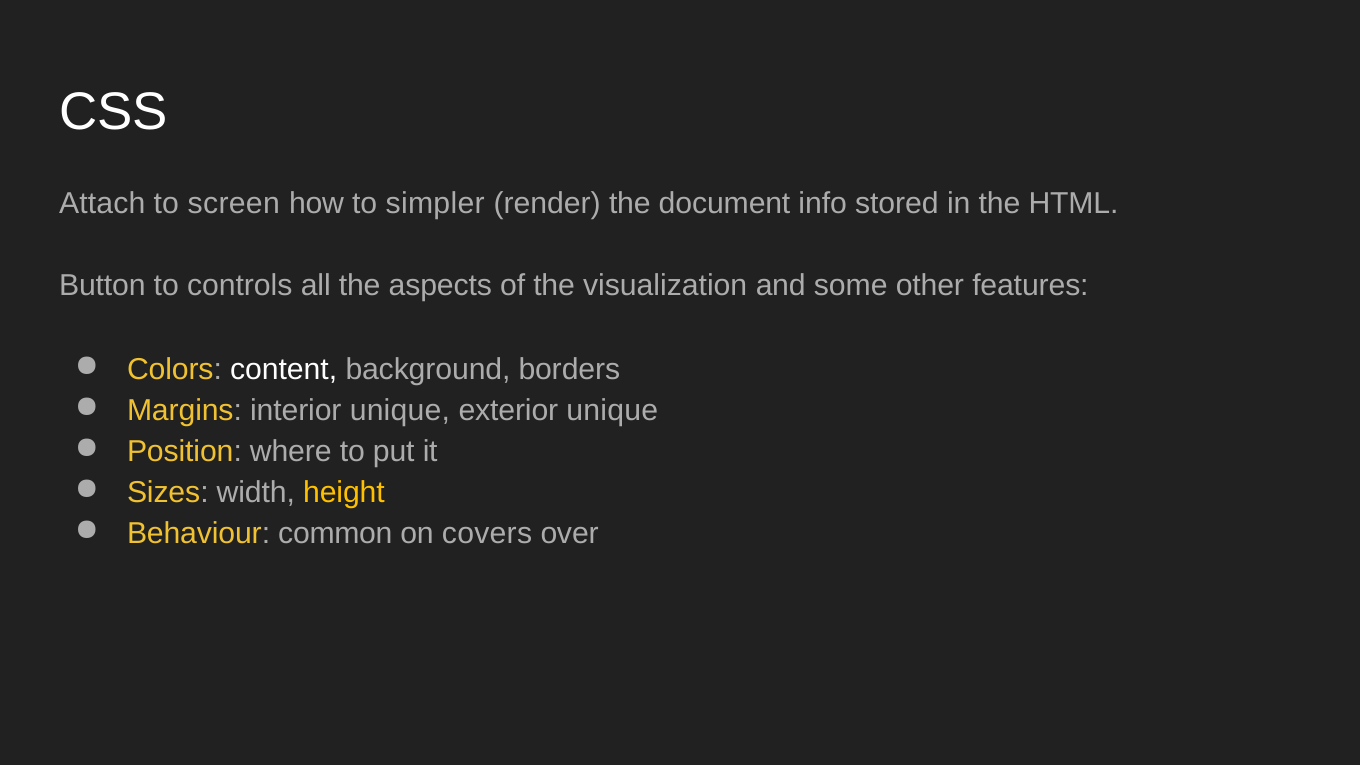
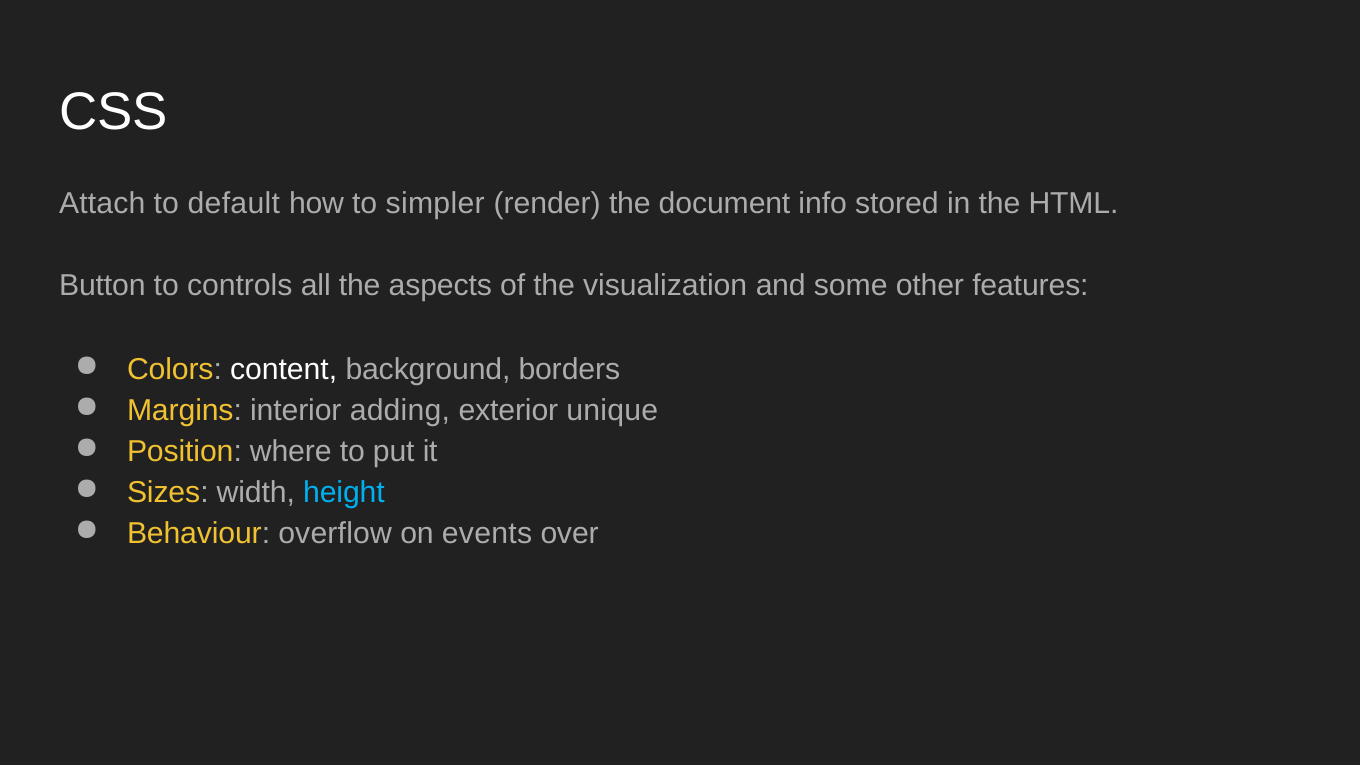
screen: screen -> default
interior unique: unique -> adding
height colour: yellow -> light blue
common: common -> overflow
covers: covers -> events
